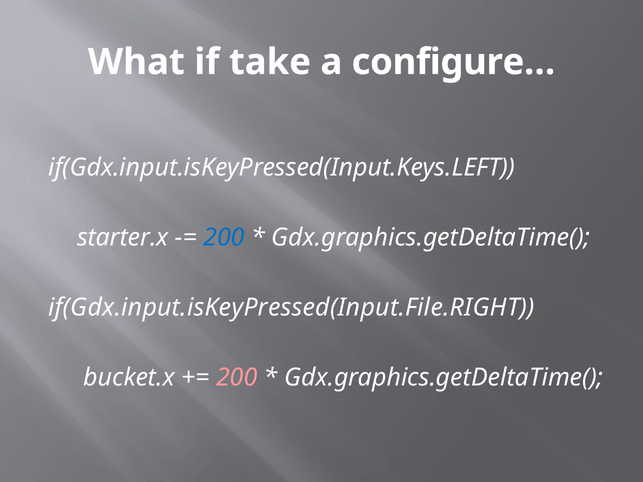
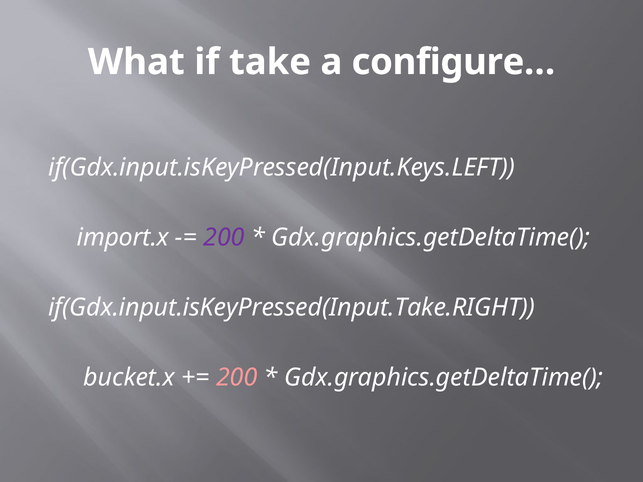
starter.x: starter.x -> import.x
200 at (224, 238) colour: blue -> purple
if(Gdx.input.isKeyPressed(Input.File.RIGHT: if(Gdx.input.isKeyPressed(Input.File.RIGHT -> if(Gdx.input.isKeyPressed(Input.Take.RIGHT
